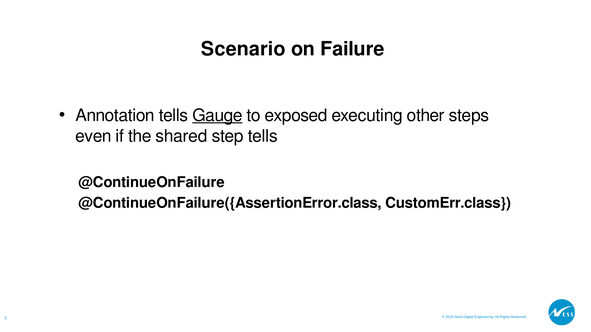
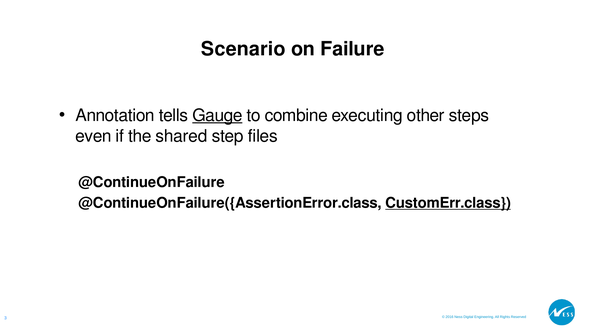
exposed: exposed -> combine
step tells: tells -> files
CustomErr.class underline: none -> present
